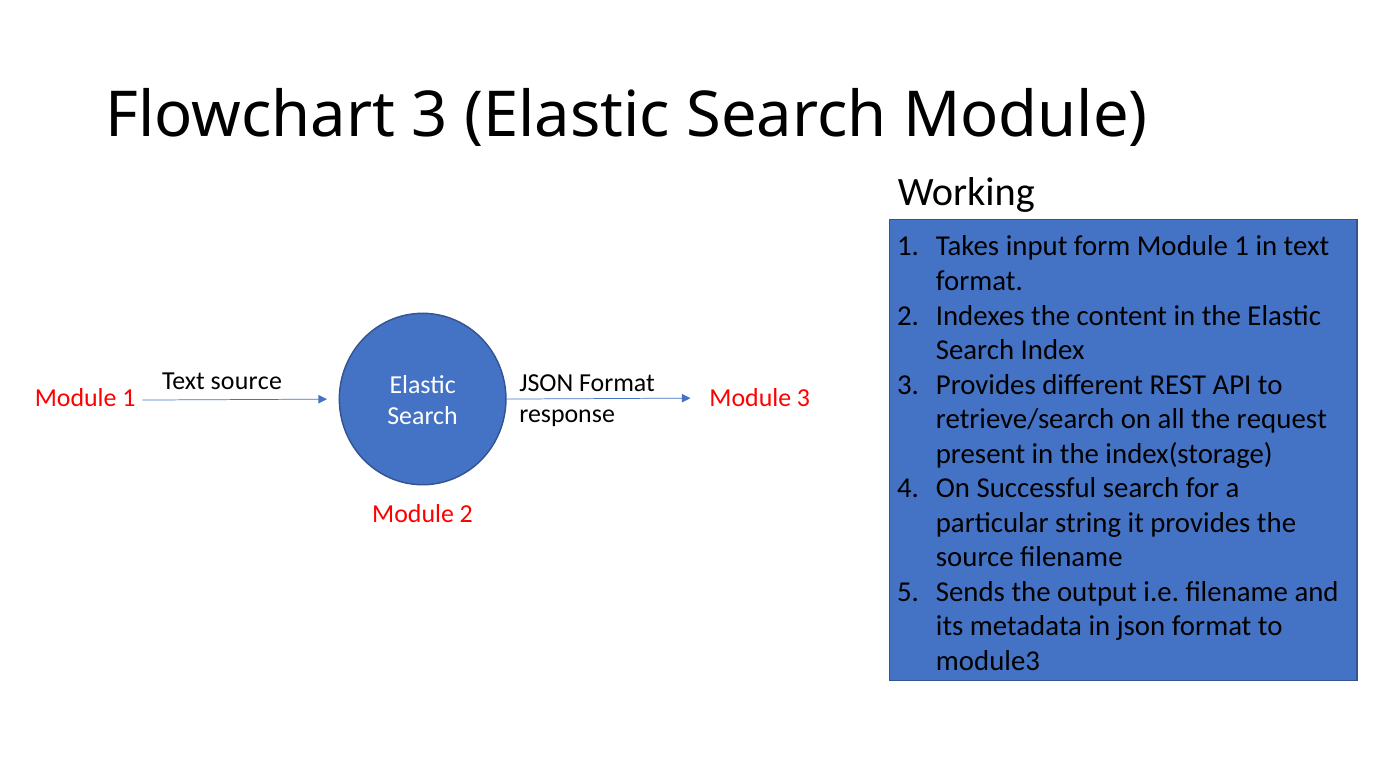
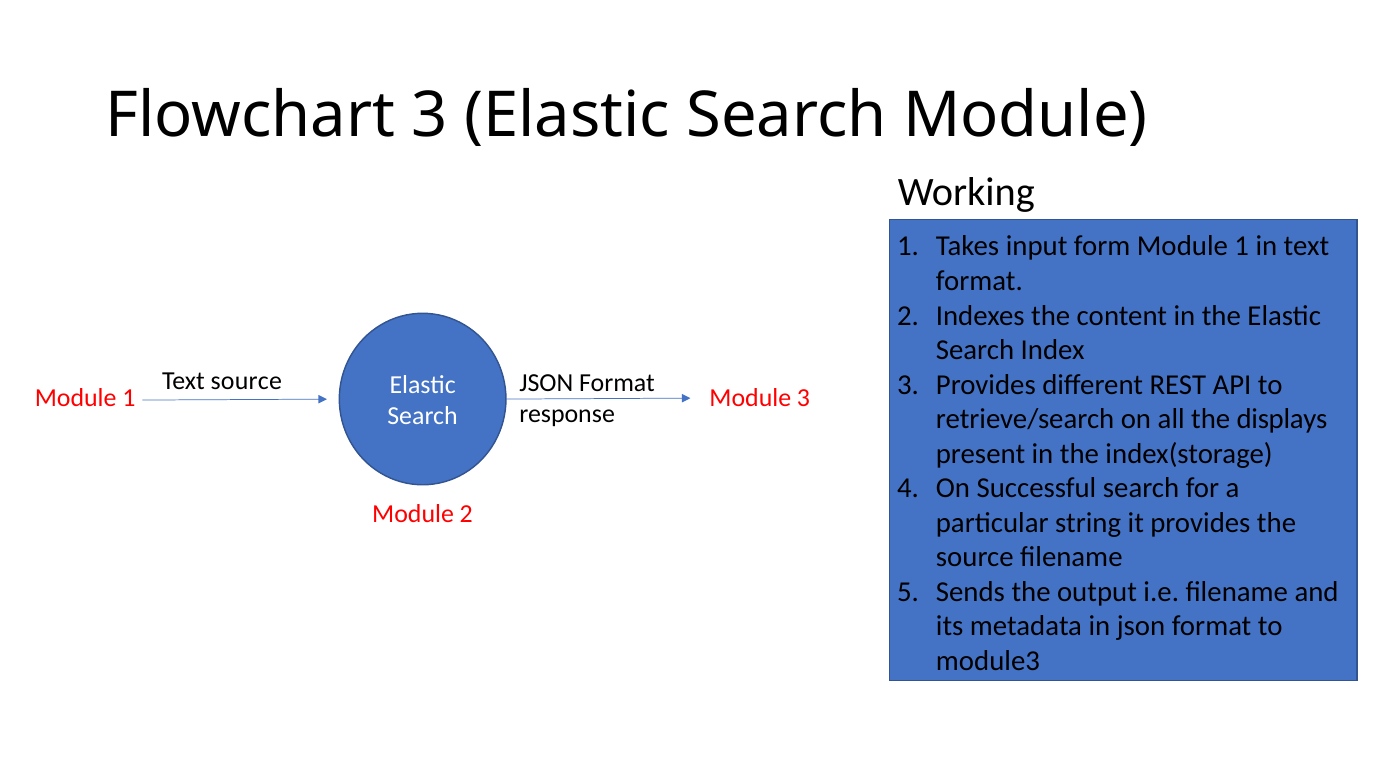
request: request -> displays
